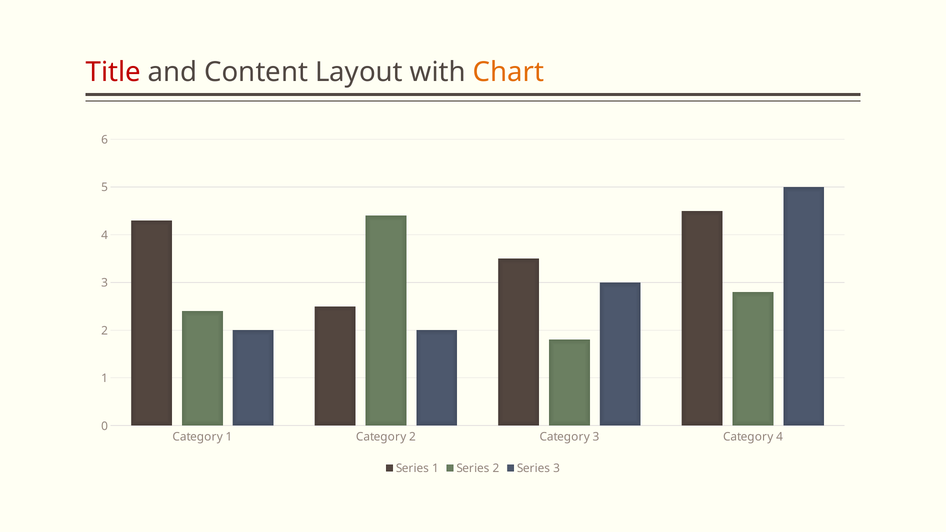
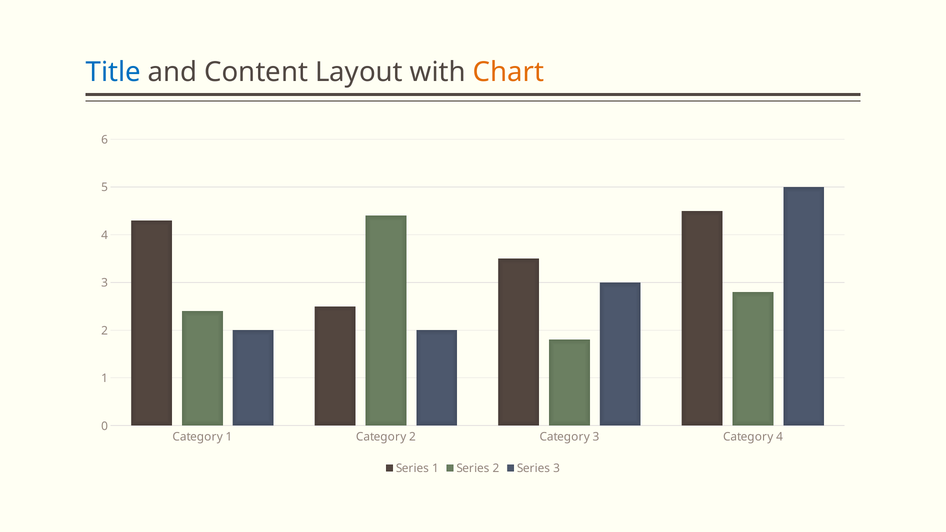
Title colour: red -> blue
